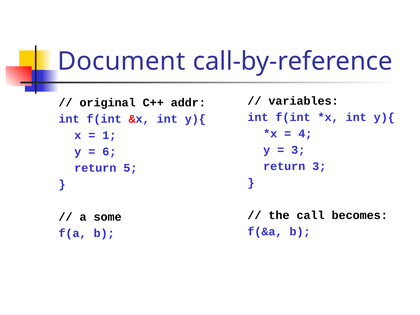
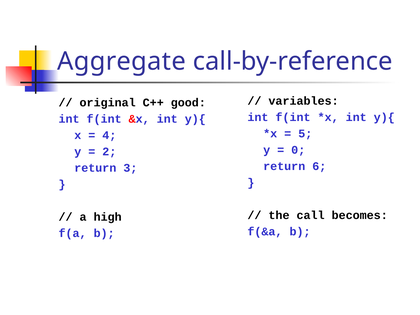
Document: Document -> Aggregate
addr: addr -> good
4: 4 -> 5
1: 1 -> 4
3 at (298, 150): 3 -> 0
6: 6 -> 2
return 3: 3 -> 6
5: 5 -> 3
some: some -> high
